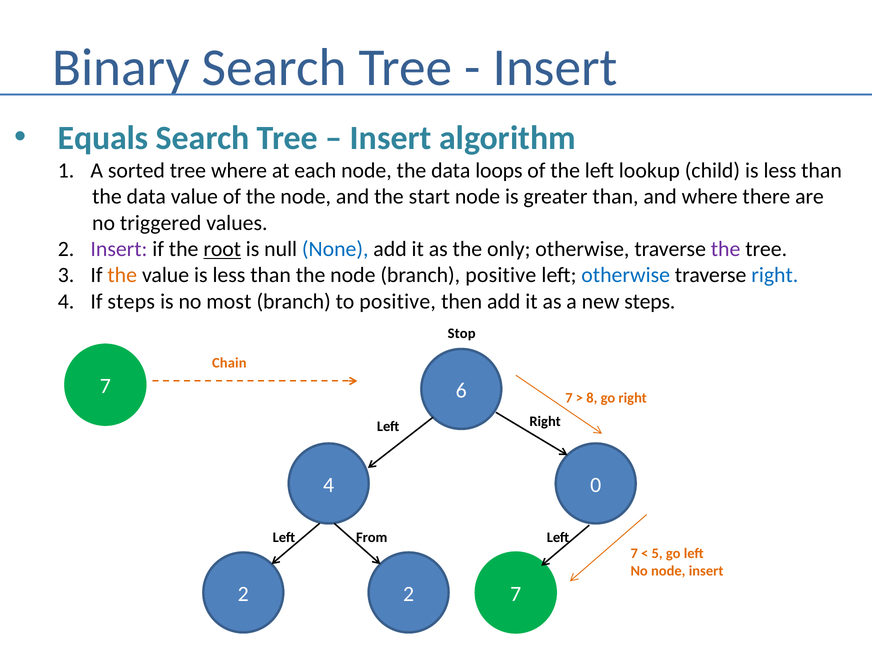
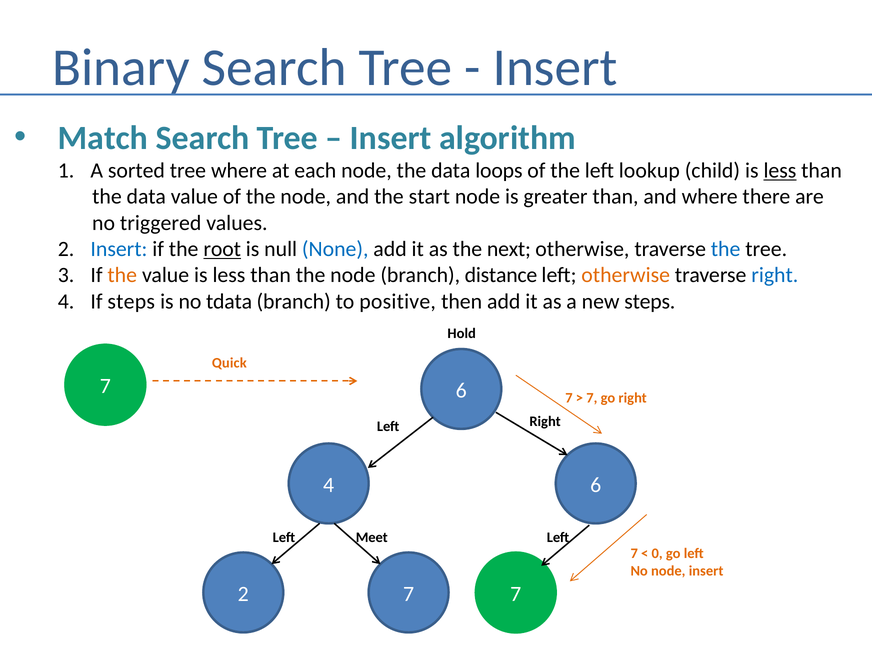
Equals: Equals -> Match
less at (780, 171) underline: none -> present
Insert at (119, 249) colour: purple -> blue
only: only -> next
the at (726, 249) colour: purple -> blue
branch positive: positive -> distance
otherwise at (626, 275) colour: blue -> orange
most: most -> tdata
Stop: Stop -> Hold
Chain: Chain -> Quick
8 at (592, 398): 8 -> 7
4 0: 0 -> 6
From: From -> Meet
5: 5 -> 0
2 2: 2 -> 7
